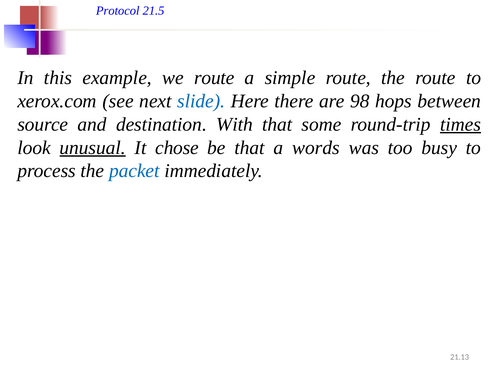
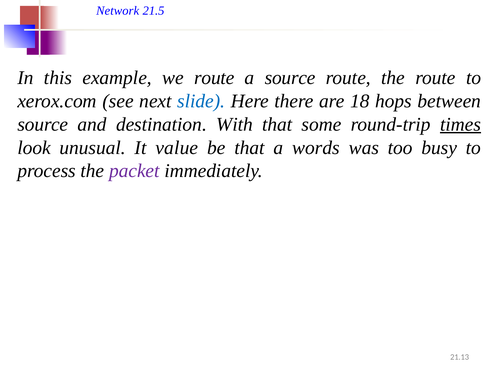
Protocol: Protocol -> Network
a simple: simple -> source
98: 98 -> 18
unusual underline: present -> none
chose: chose -> value
packet colour: blue -> purple
